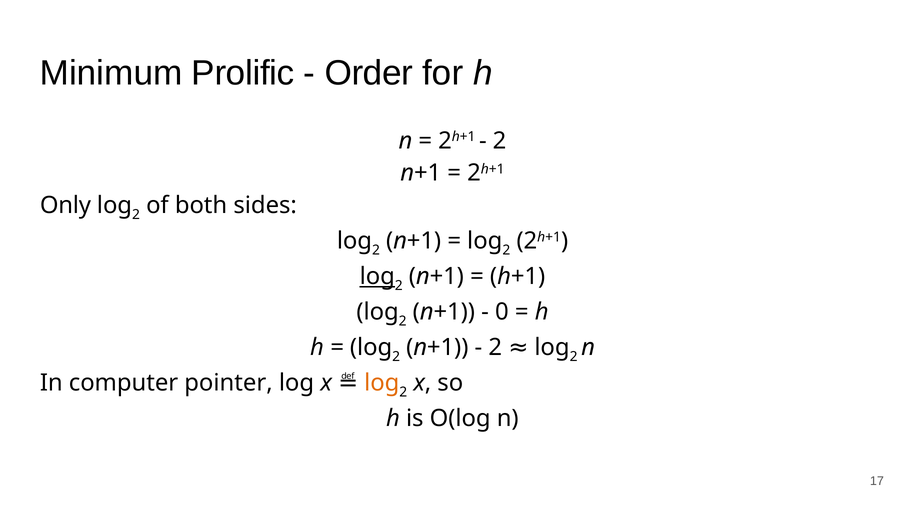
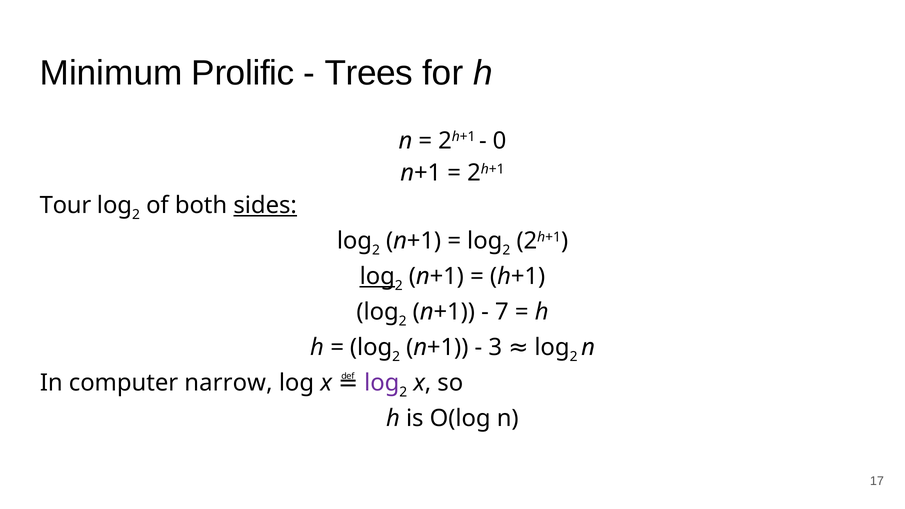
Order: Order -> Trees
2 at (500, 141): 2 -> 0
Only: Only -> Tour
sides underline: none -> present
0: 0 -> 7
2 at (495, 347): 2 -> 3
pointer: pointer -> narrow
log at (382, 383) colour: orange -> purple
